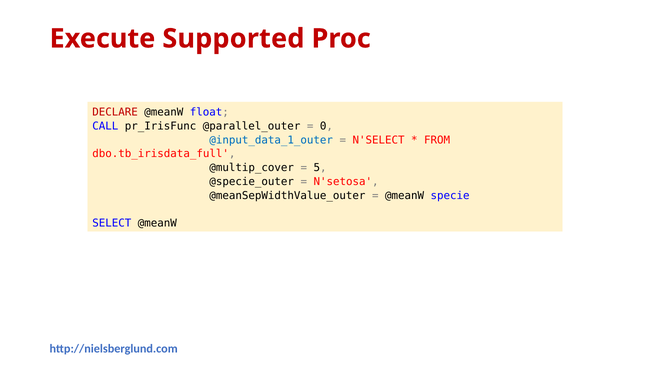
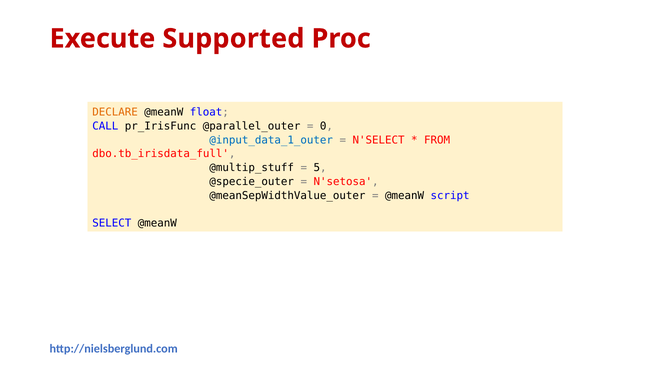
DECLARE colour: red -> orange
@multip_cover: @multip_cover -> @multip_stuff
specie: specie -> script
